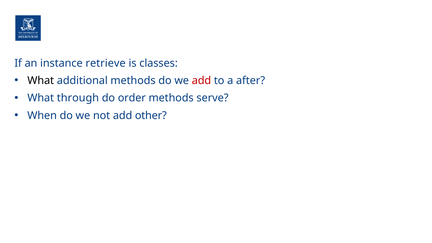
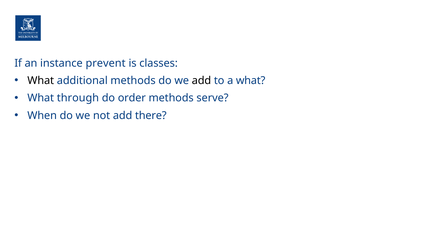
retrieve: retrieve -> prevent
add at (201, 81) colour: red -> black
a after: after -> what
other: other -> there
